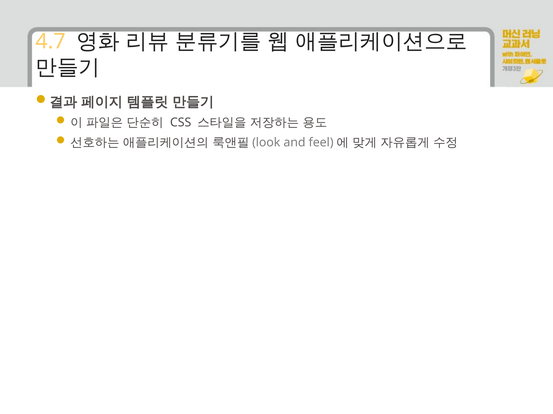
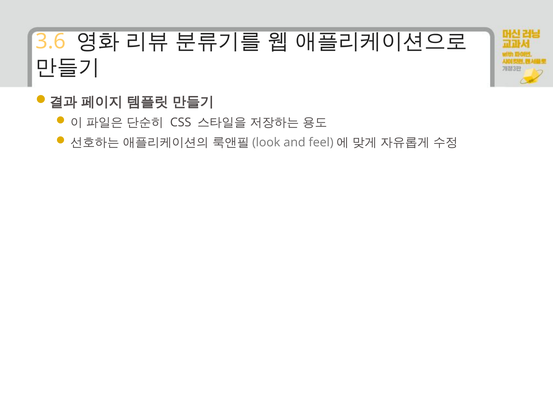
4.7: 4.7 -> 3.6
